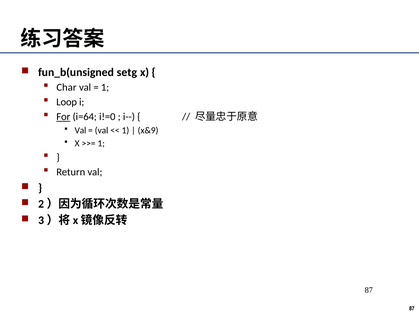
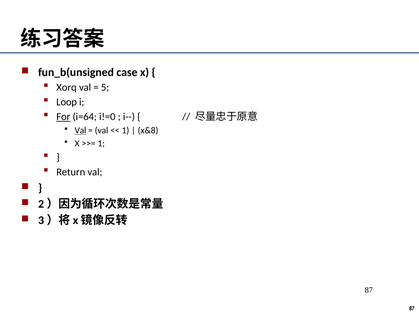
setg: setg -> case
Char: Char -> Xorq
1 at (105, 88): 1 -> 5
Val at (80, 131) underline: none -> present
x&9: x&9 -> x&8
